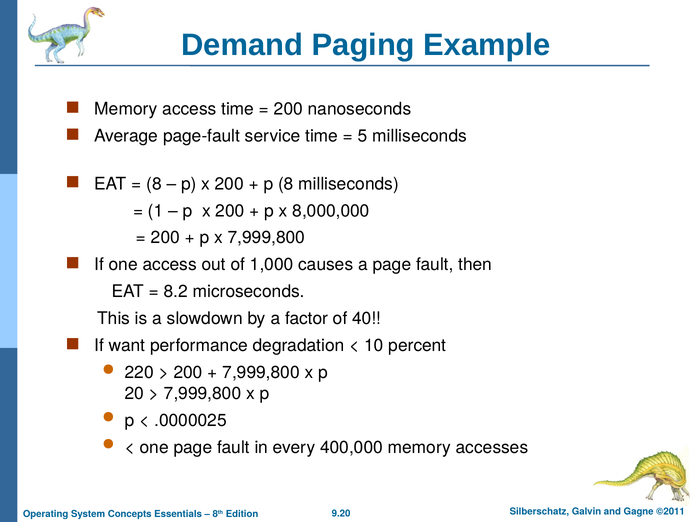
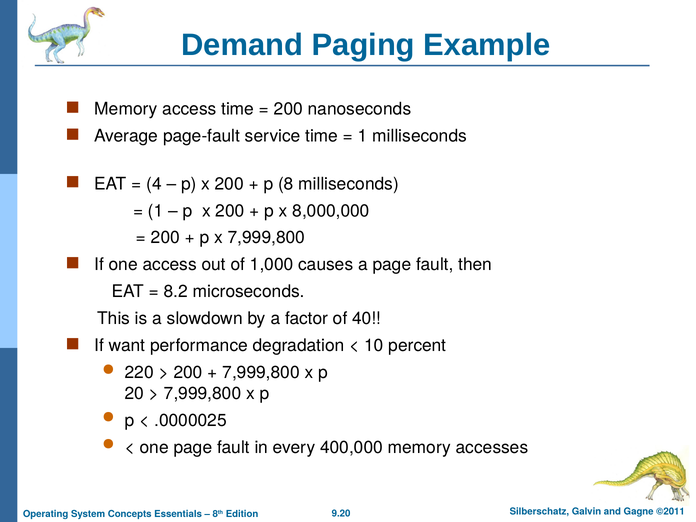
5 at (363, 136): 5 -> 1
8 at (154, 184): 8 -> 4
